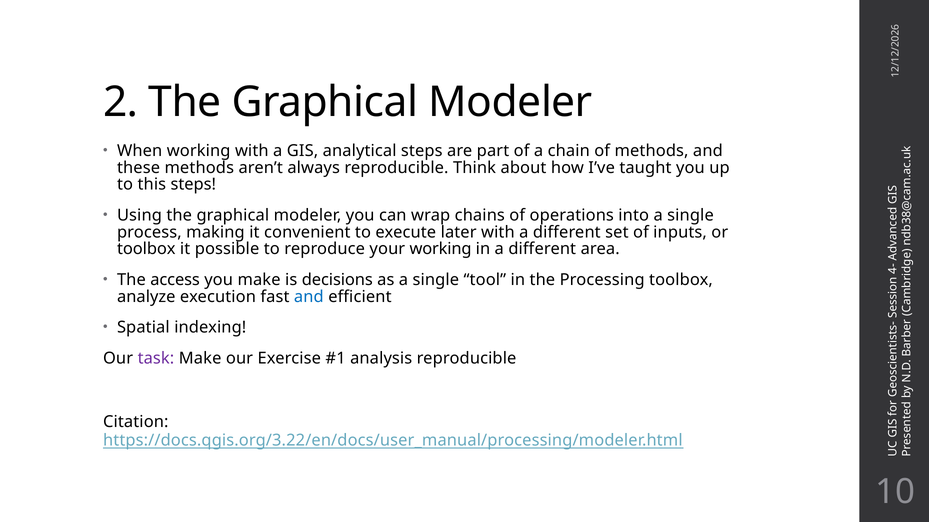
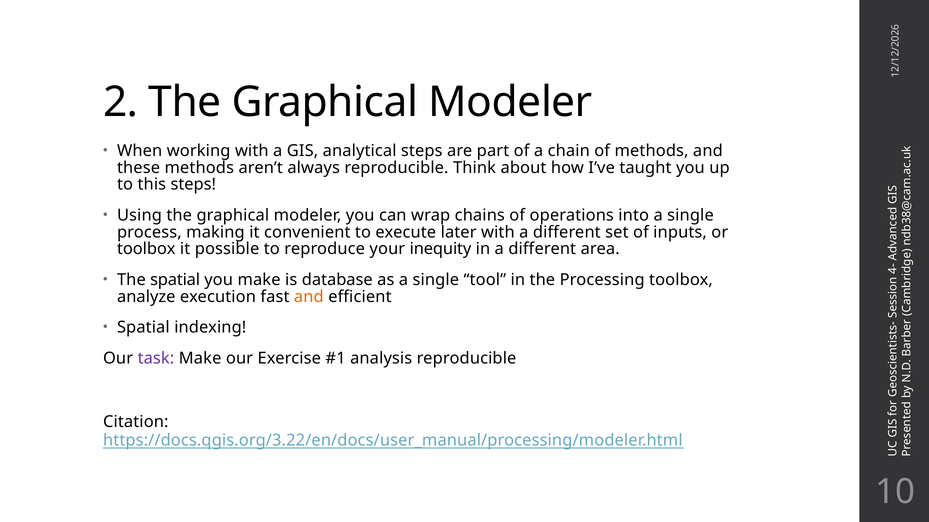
your working: working -> inequity
The access: access -> spatial
decisions: decisions -> database
and at (309, 297) colour: blue -> orange
